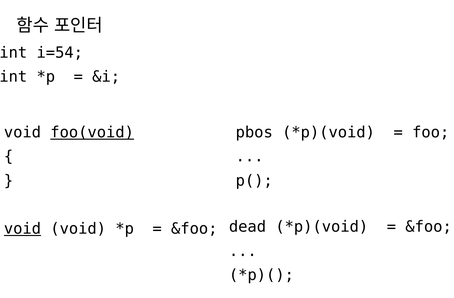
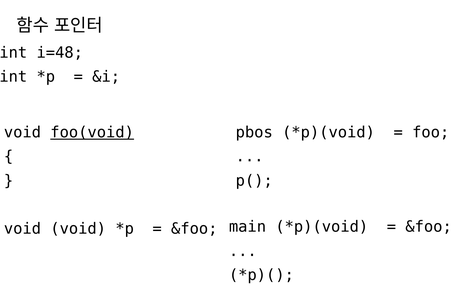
i=54: i=54 -> i=48
dead: dead -> main
void at (22, 229) underline: present -> none
